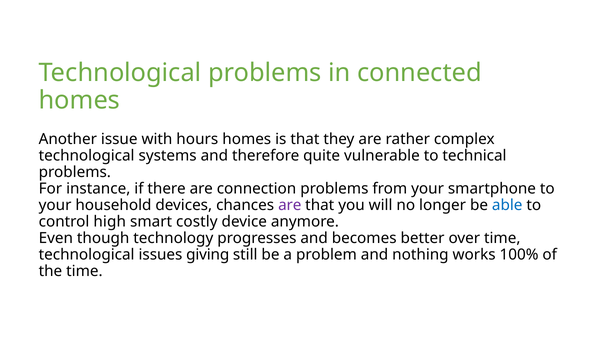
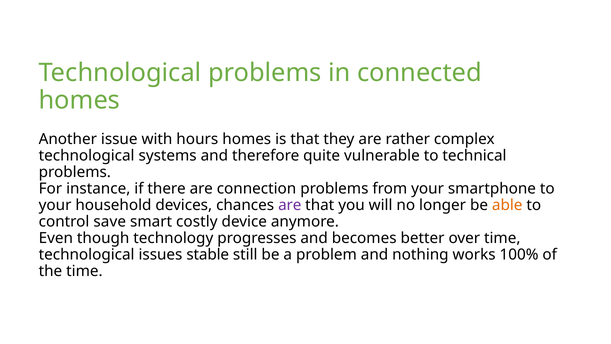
able colour: blue -> orange
high: high -> save
giving: giving -> stable
